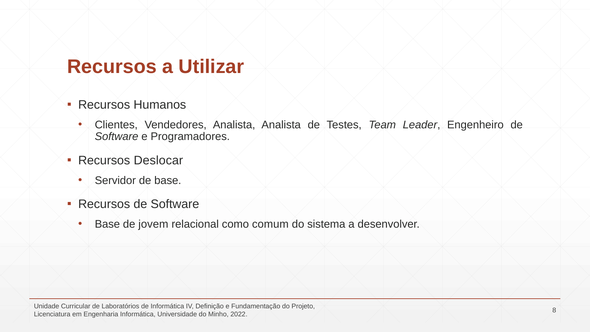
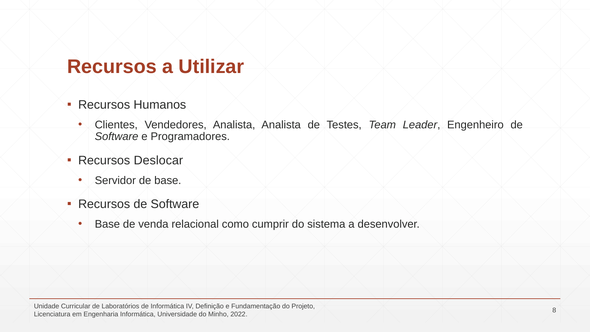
jovem: jovem -> venda
comum: comum -> cumprir
